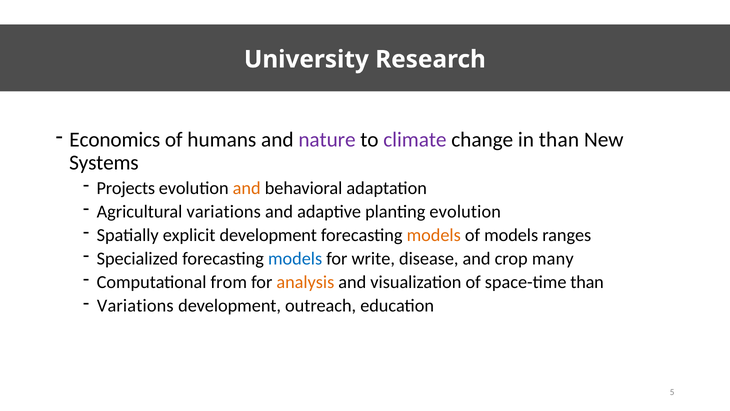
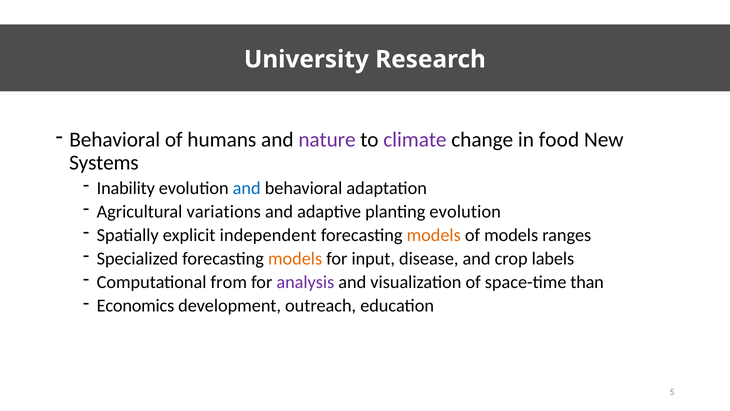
Economics at (115, 140): Economics -> Behavioral
in than: than -> food
Projects: Projects -> Inability
and at (247, 188) colour: orange -> blue
explicit development: development -> independent
models at (295, 258) colour: blue -> orange
write: write -> input
many: many -> labels
analysis colour: orange -> purple
Variations at (135, 305): Variations -> Economics
